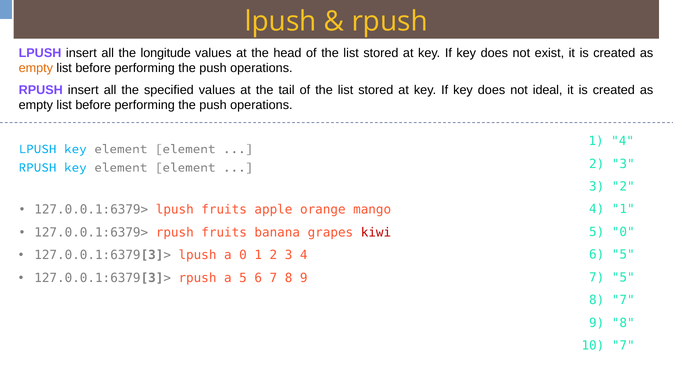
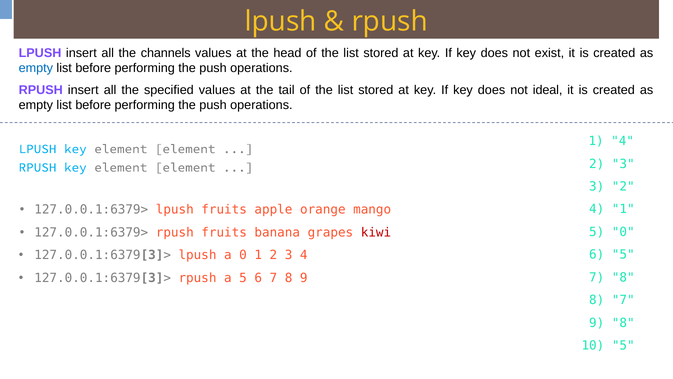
longitude: longitude -> channels
empty at (36, 68) colour: orange -> blue
5 at (623, 277): 5 -> 8
10 7: 7 -> 5
